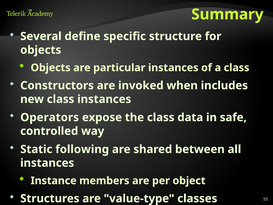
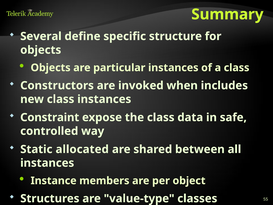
Operators: Operators -> Constraint
following: following -> allocated
